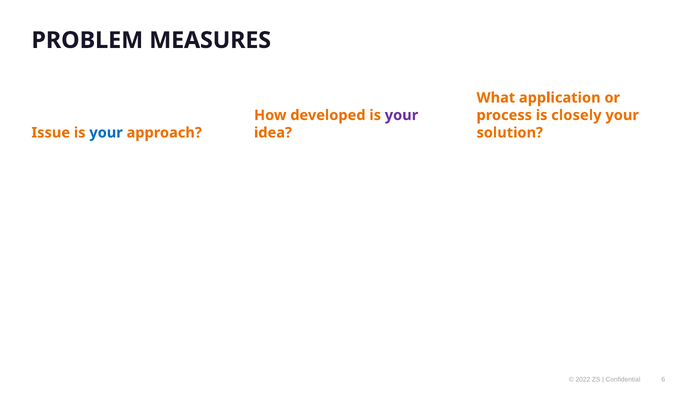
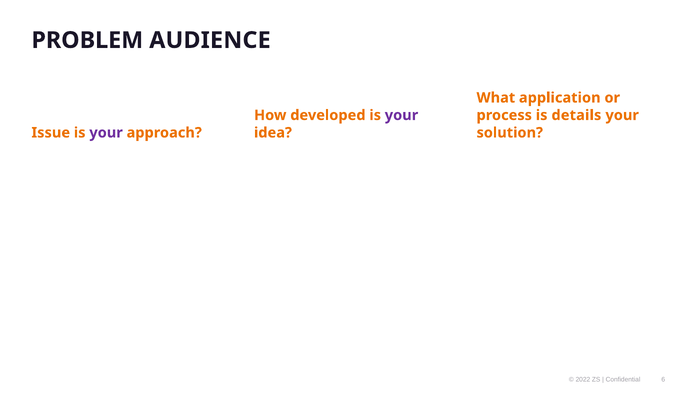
MEASURES: MEASURES -> AUDIENCE
closely: closely -> details
your at (106, 133) colour: blue -> purple
